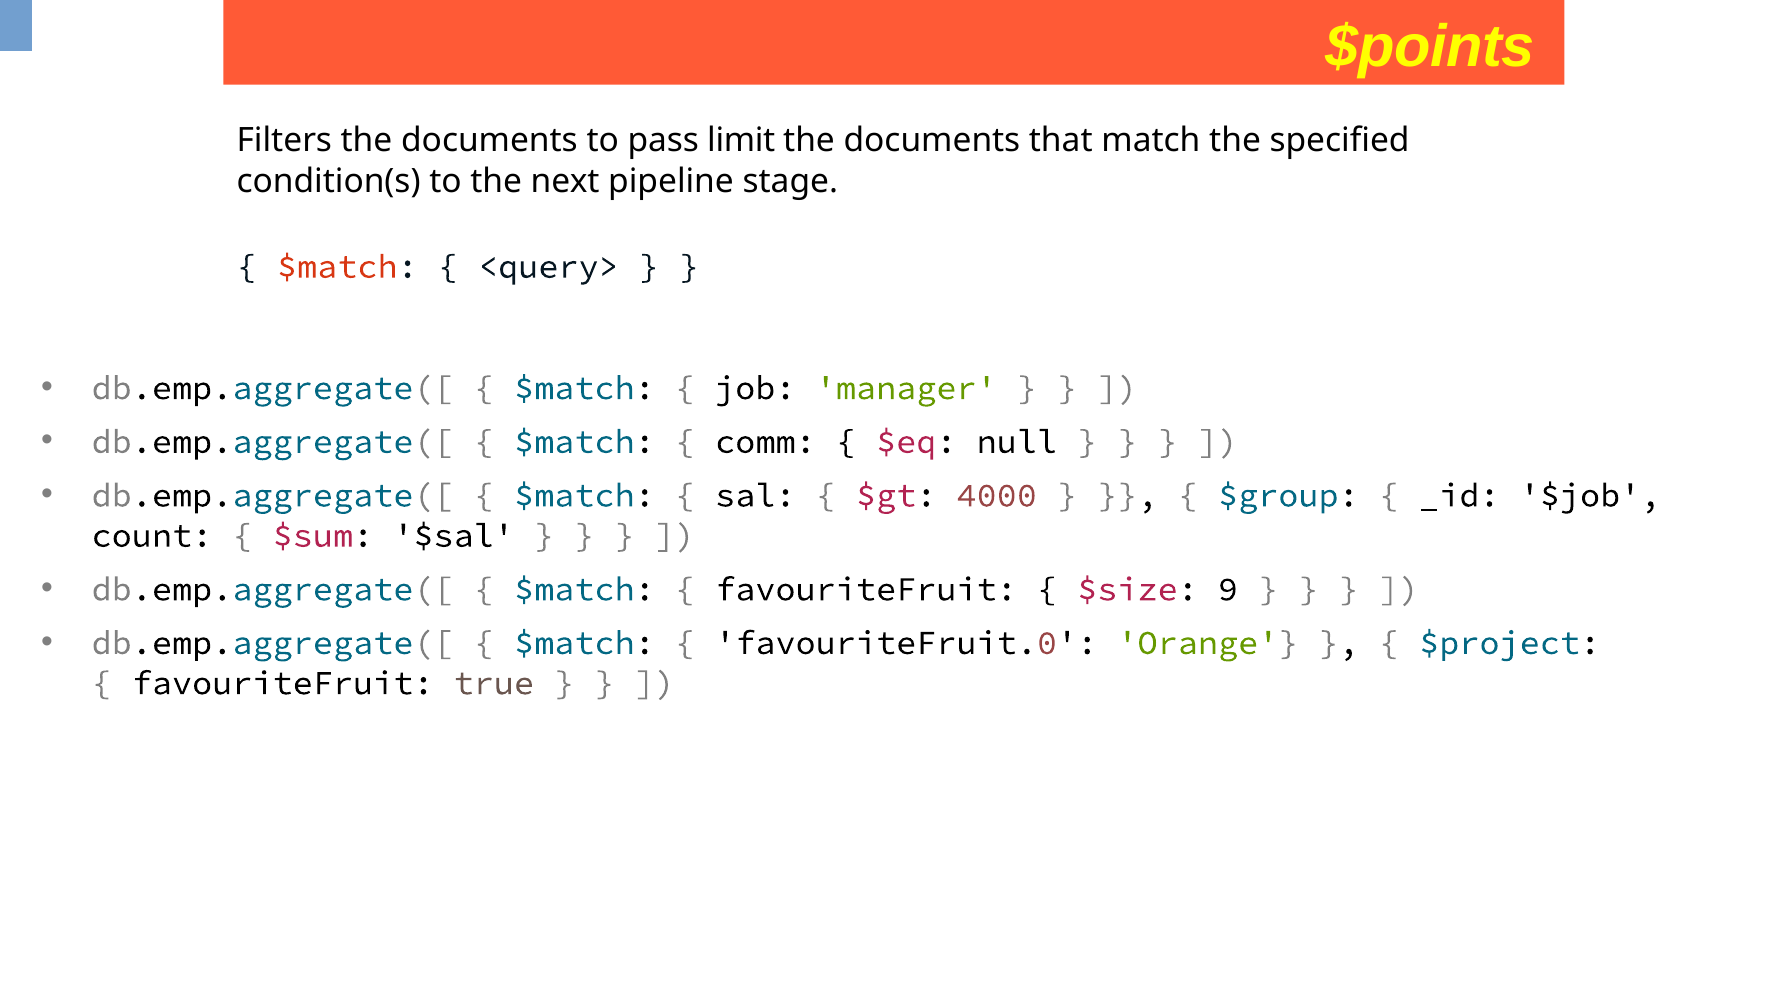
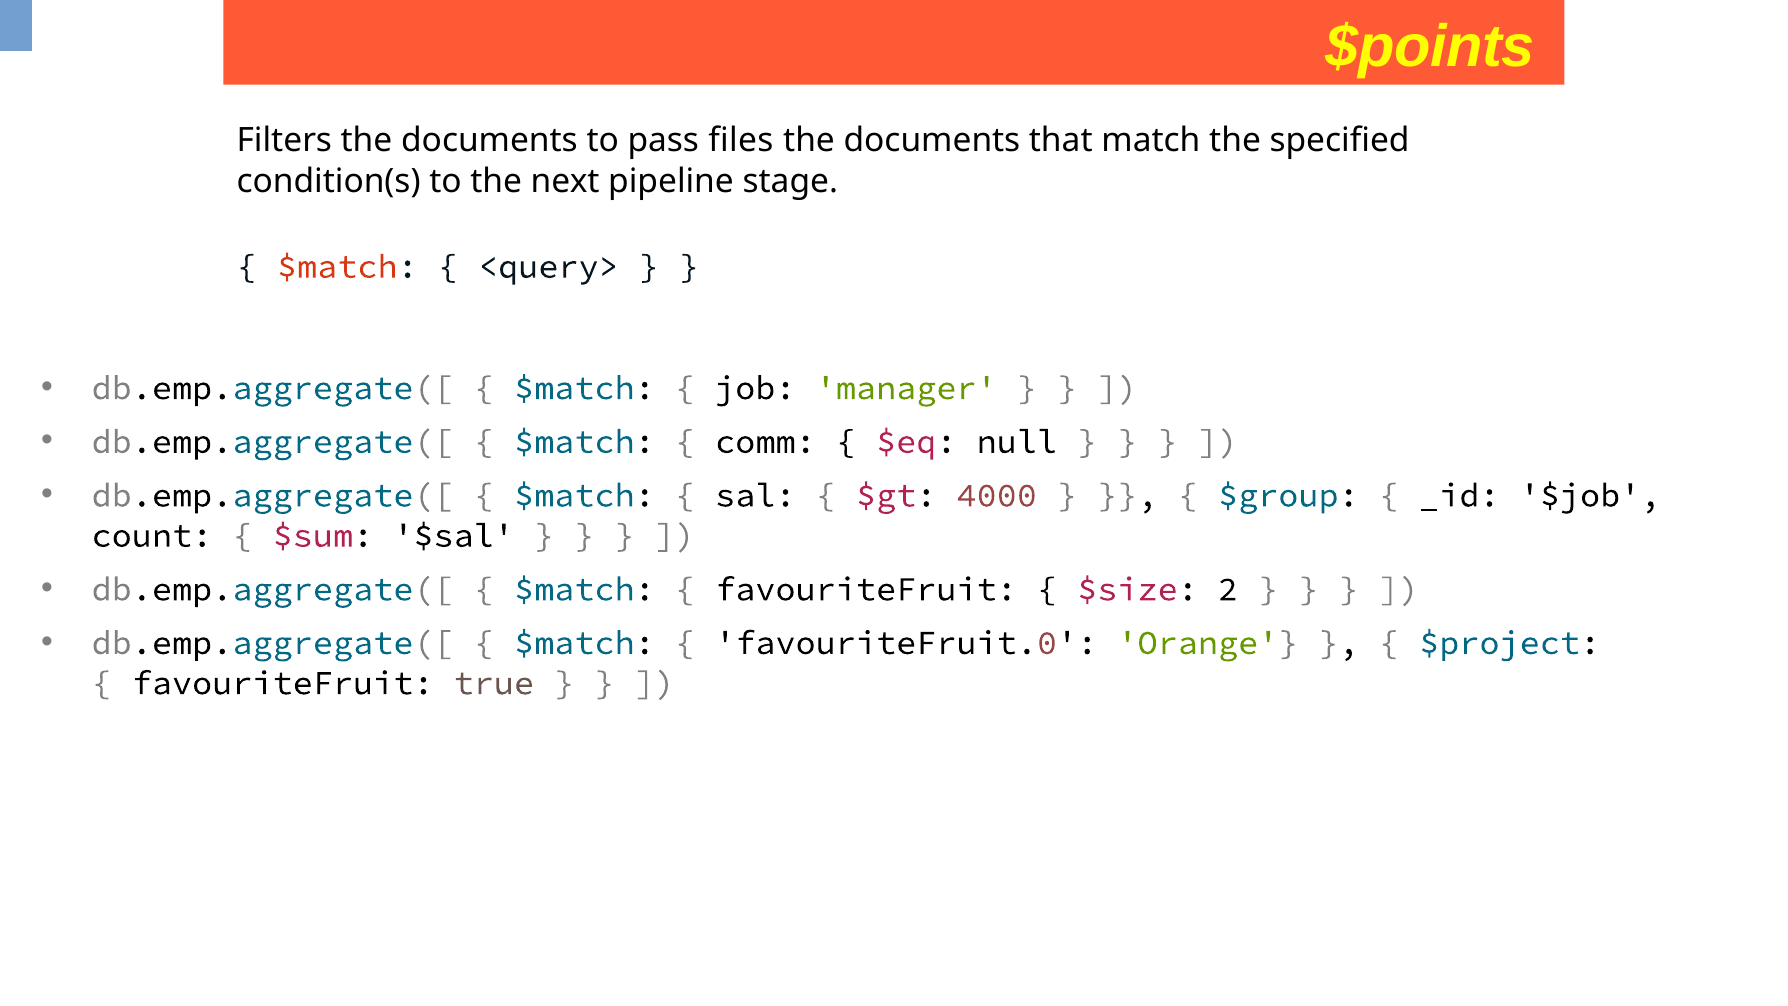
limit: limit -> files
9: 9 -> 2
